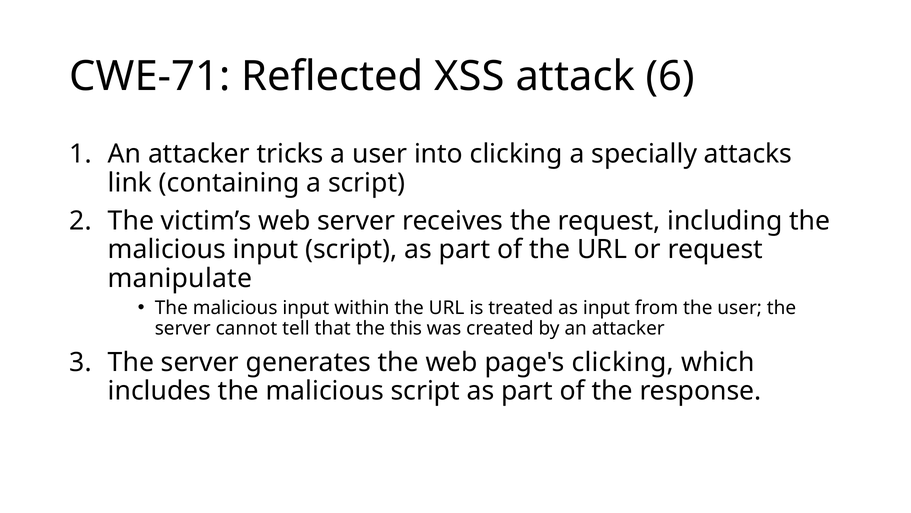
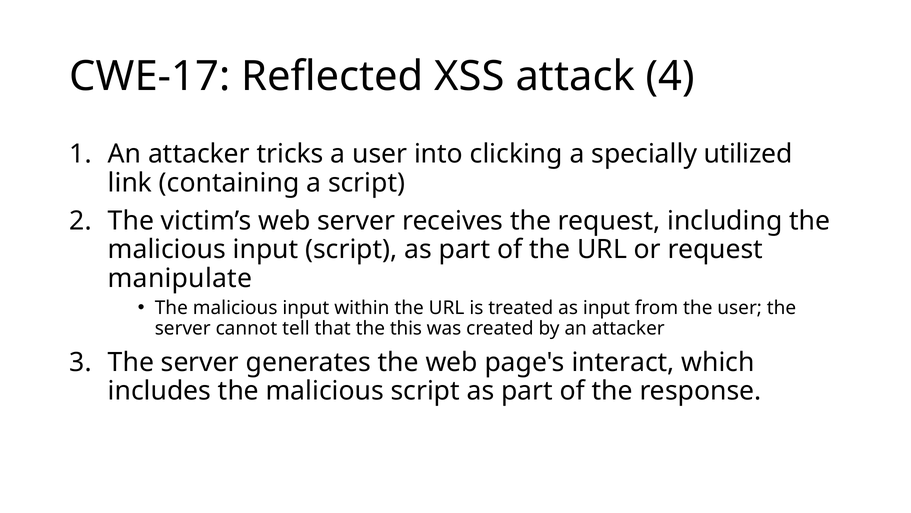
CWE-71: CWE-71 -> CWE-17
6: 6 -> 4
attacks: attacks -> utilized
page's clicking: clicking -> interact
